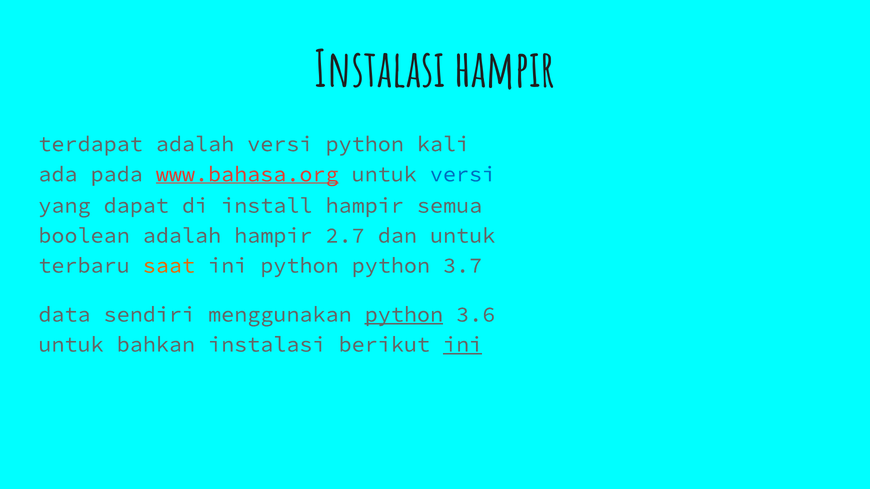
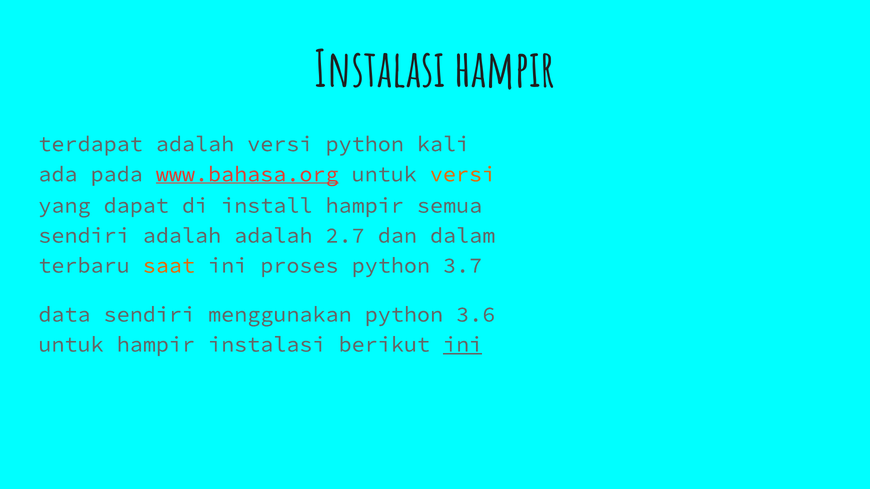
versi at (463, 174) colour: blue -> orange
boolean at (84, 236): boolean -> sendiri
adalah hampir: hampir -> adalah
dan untuk: untuk -> dalam
ini python: python -> proses
python at (404, 315) underline: present -> none
untuk bahkan: bahkan -> hampir
